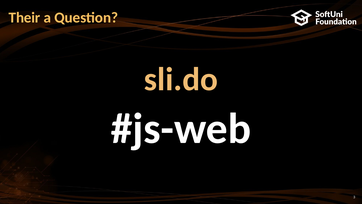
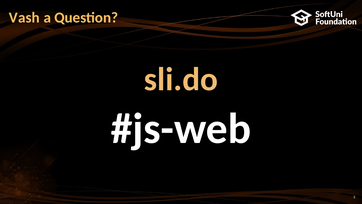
Their: Their -> Vash
